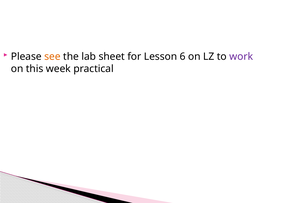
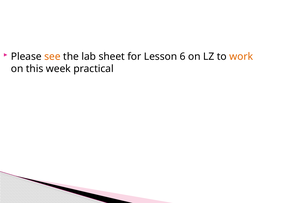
work colour: purple -> orange
